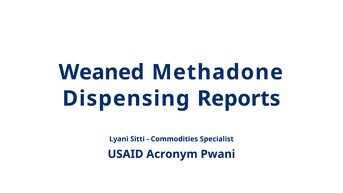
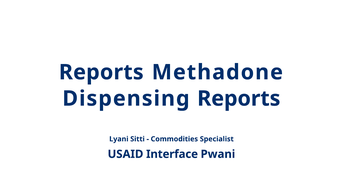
Weaned at (101, 72): Weaned -> Reports
Acronym: Acronym -> Interface
